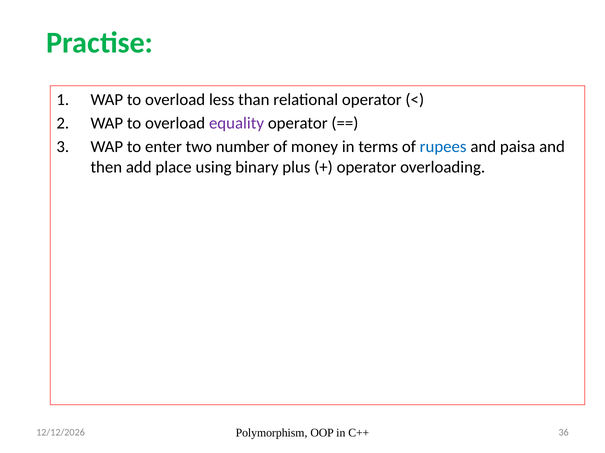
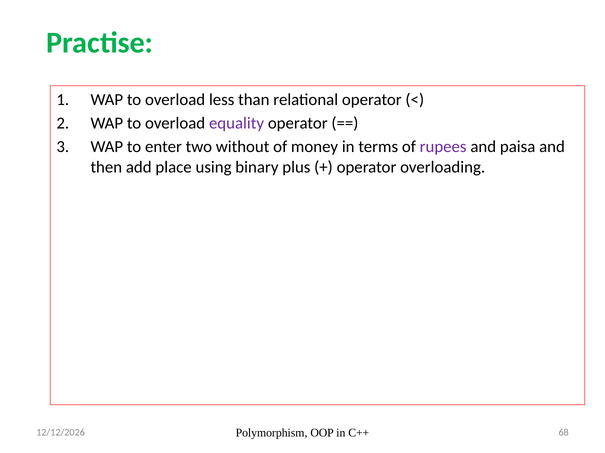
number: number -> without
rupees colour: blue -> purple
36: 36 -> 68
